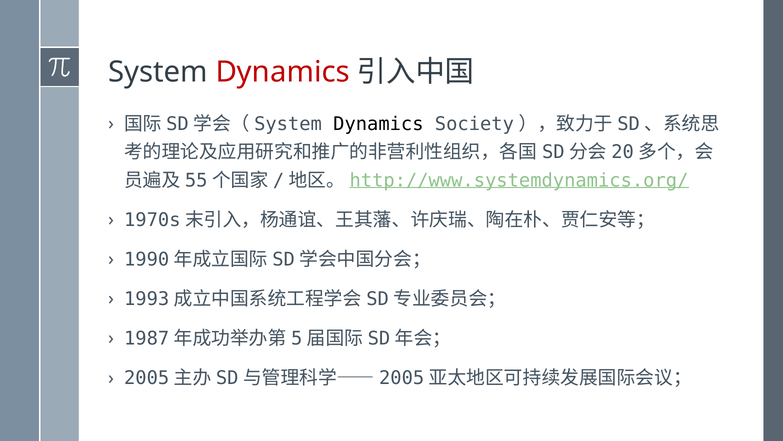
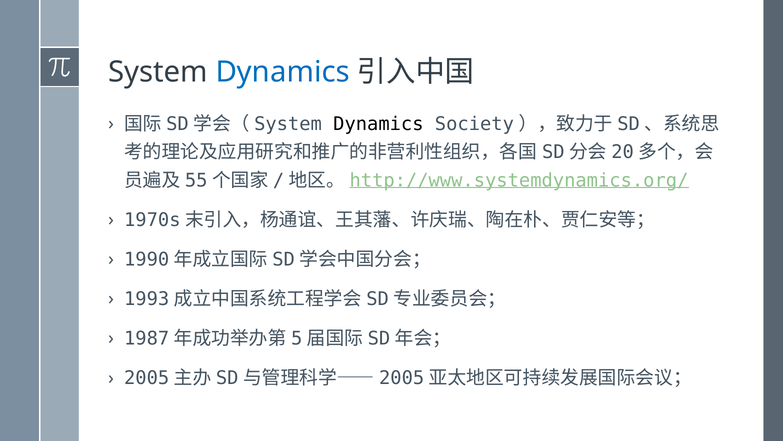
Dynamics at (283, 72) colour: red -> blue
